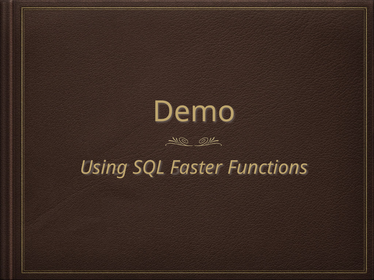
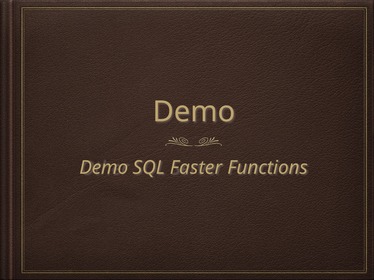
Using at (104, 168): Using -> Demo
